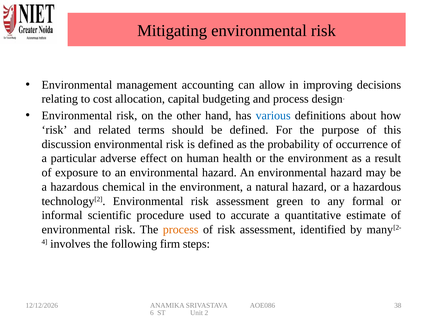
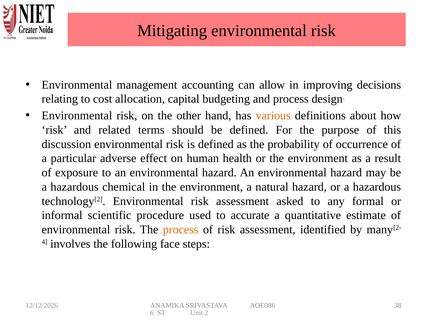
various colour: blue -> orange
green: green -> asked
firm: firm -> face
